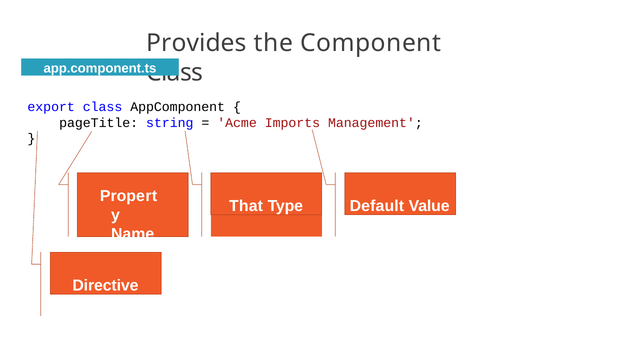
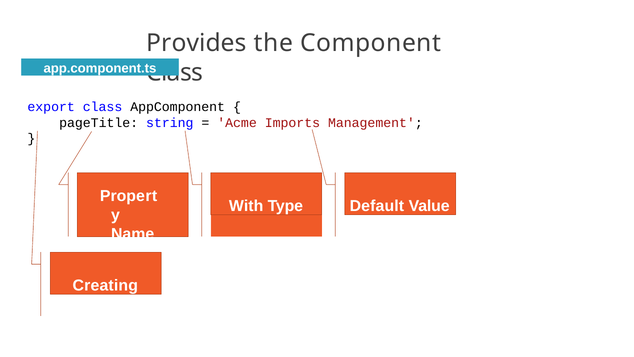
That: That -> With
Directive: Directive -> Creating
